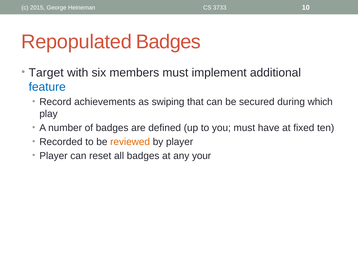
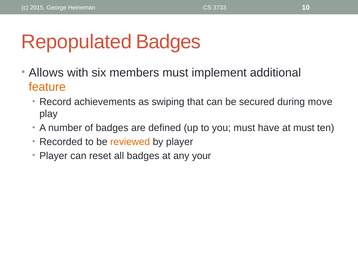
Target: Target -> Allows
feature colour: blue -> orange
which: which -> move
at fixed: fixed -> must
